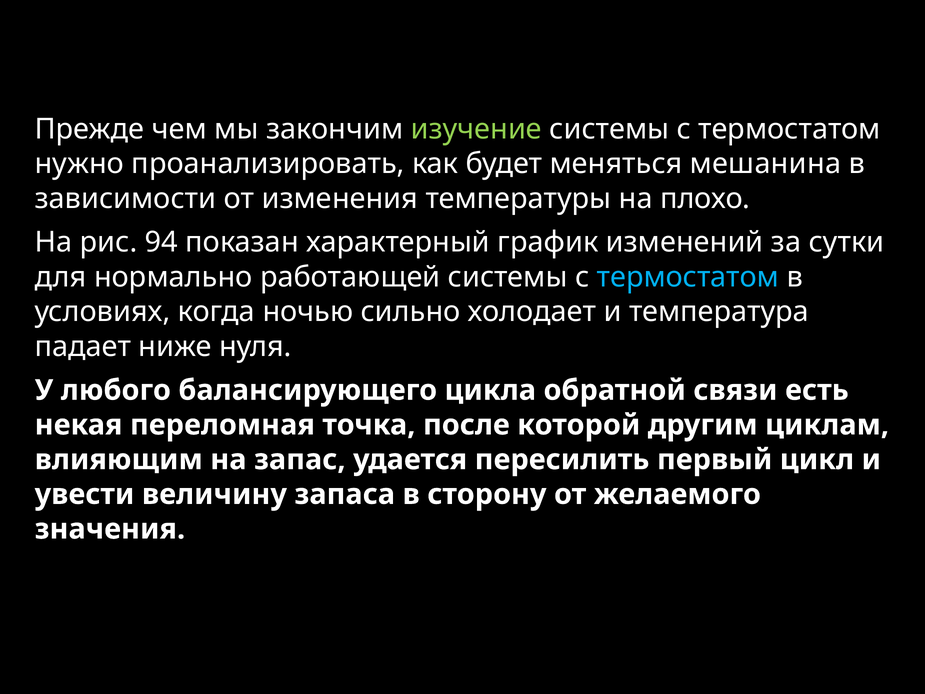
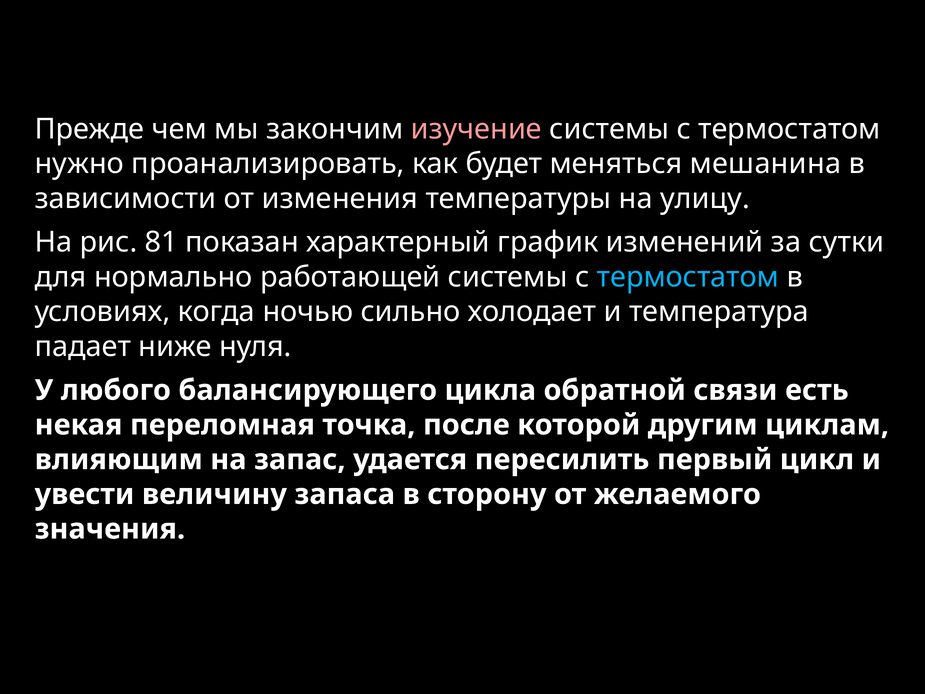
изучение colour: light green -> pink
плохо: плохо -> улицу
94: 94 -> 81
